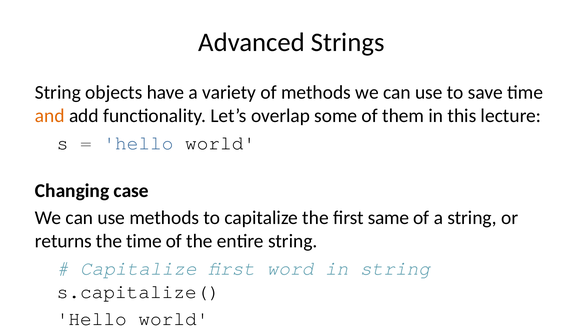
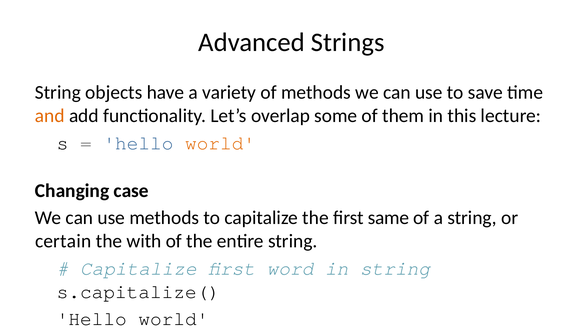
world at (220, 143) colour: black -> orange
returns at (63, 241): returns -> certain
the time: time -> with
